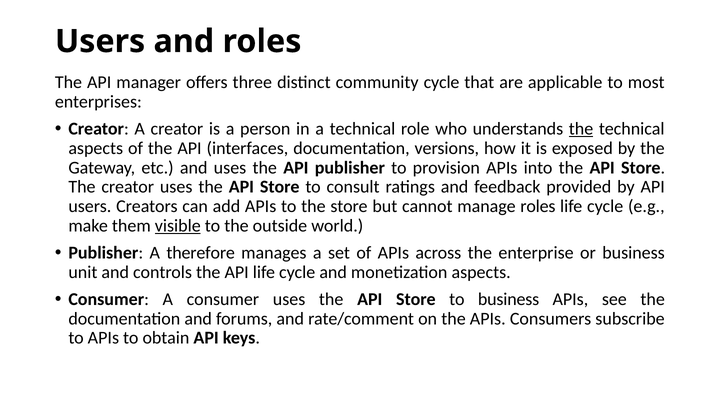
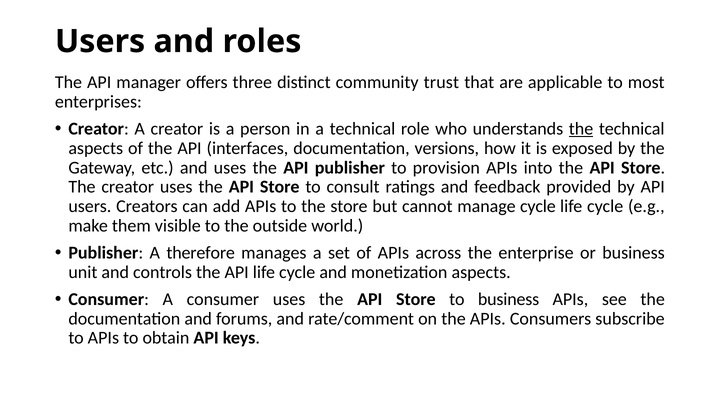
community cycle: cycle -> trust
manage roles: roles -> cycle
visible underline: present -> none
